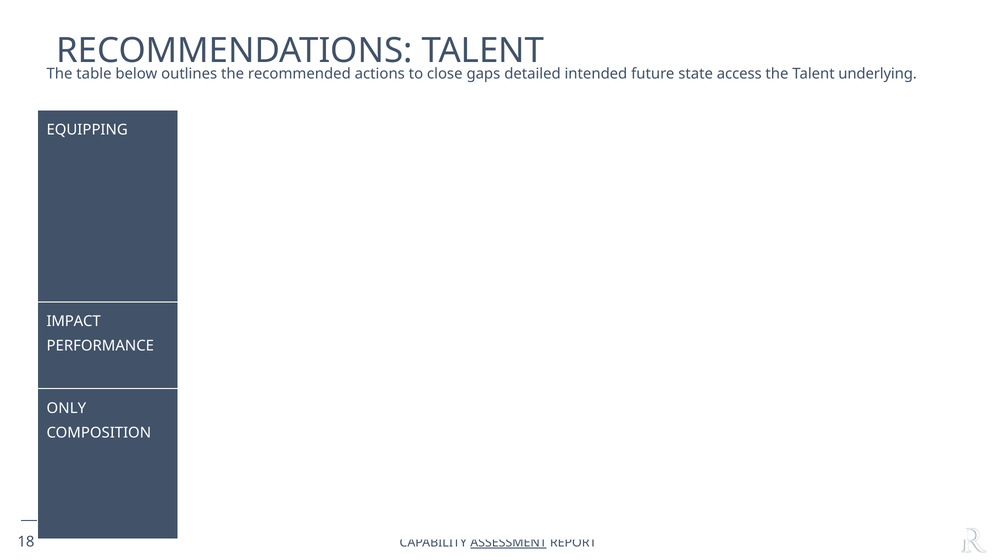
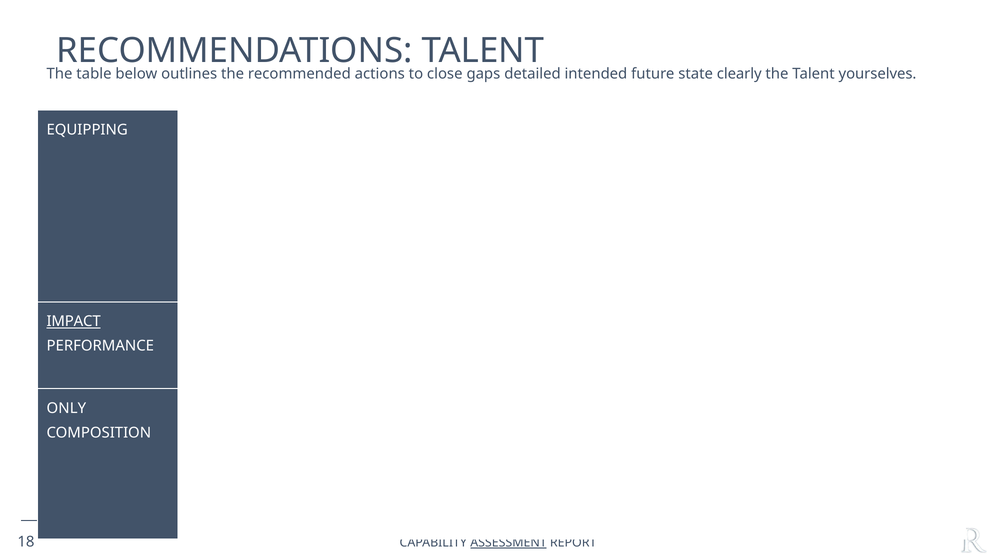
access: access -> clearly
underlying: underlying -> yourselves
IMPACT underline: none -> present
